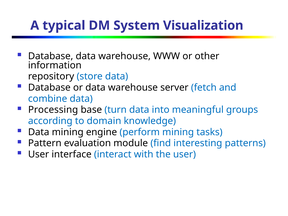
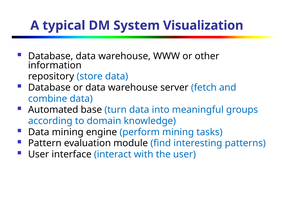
Processing: Processing -> Automated
